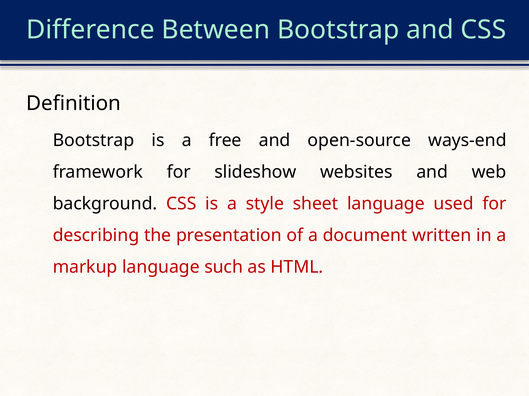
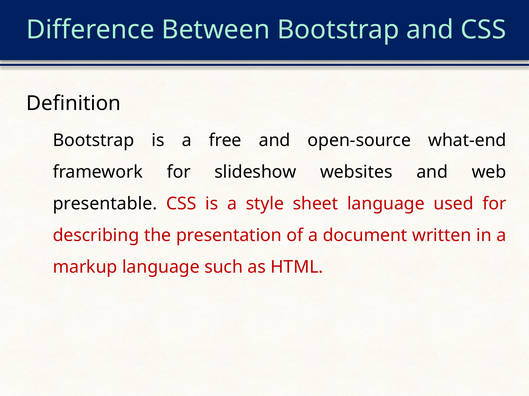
ways-end: ways-end -> what-end
background: background -> presentable
